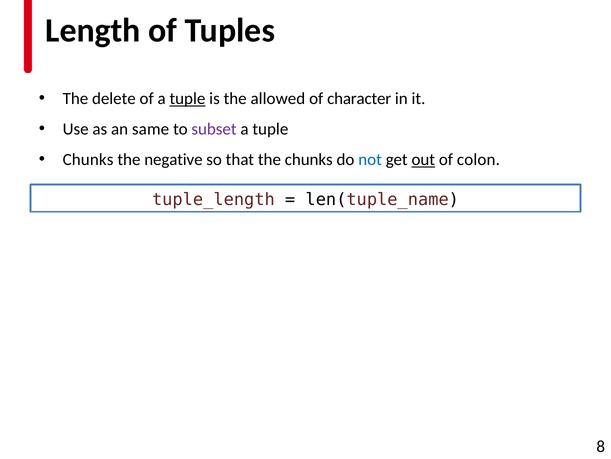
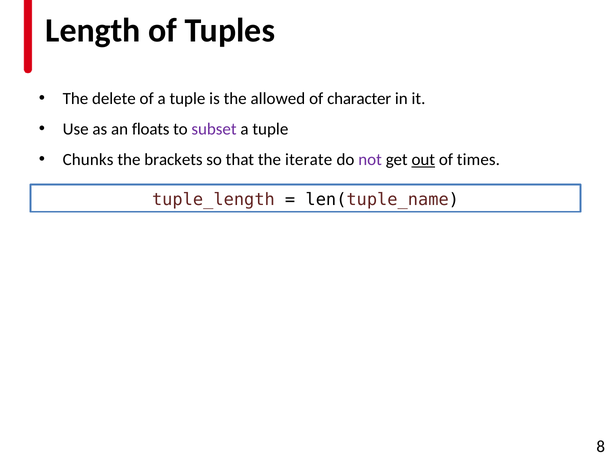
tuple at (187, 98) underline: present -> none
same: same -> floats
negative: negative -> brackets
the chunks: chunks -> iterate
not colour: blue -> purple
colon: colon -> times
